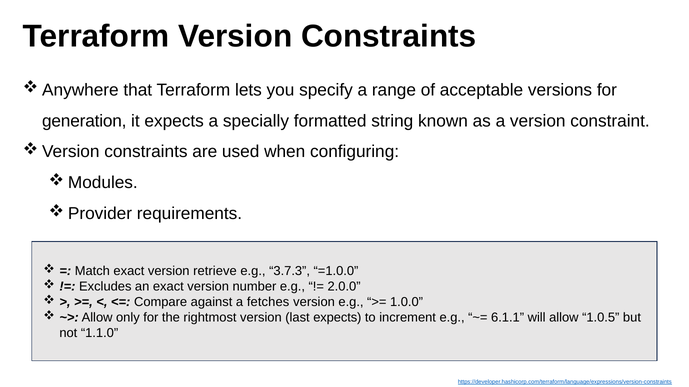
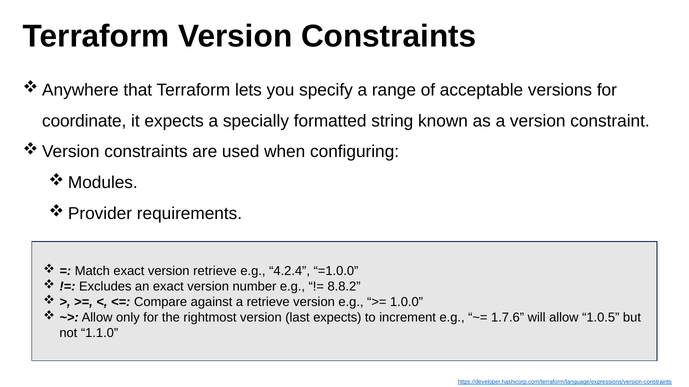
generation: generation -> coordinate
3.7.3: 3.7.3 -> 4.2.4
2.0.0: 2.0.0 -> 8.8.2
a fetches: fetches -> retrieve
6.1.1: 6.1.1 -> 1.7.6
